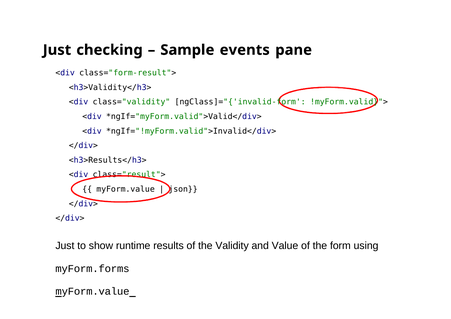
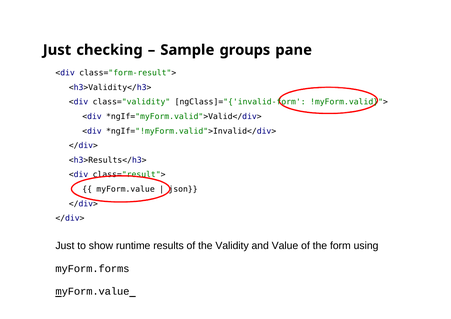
events: events -> groups
